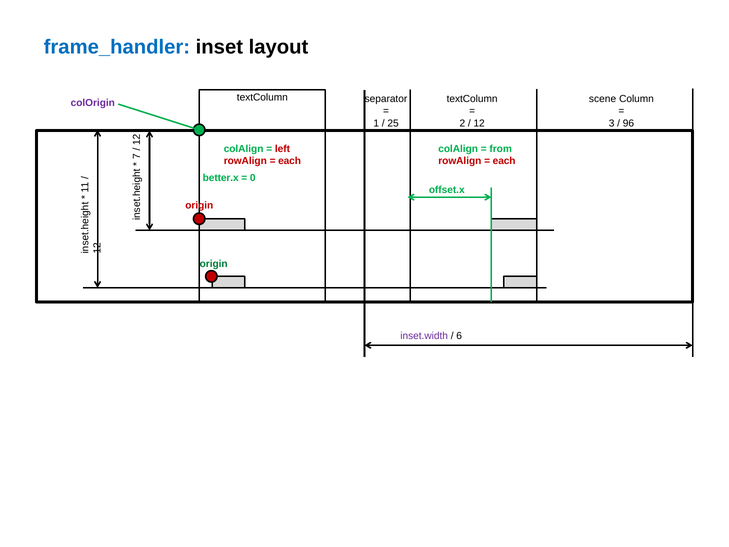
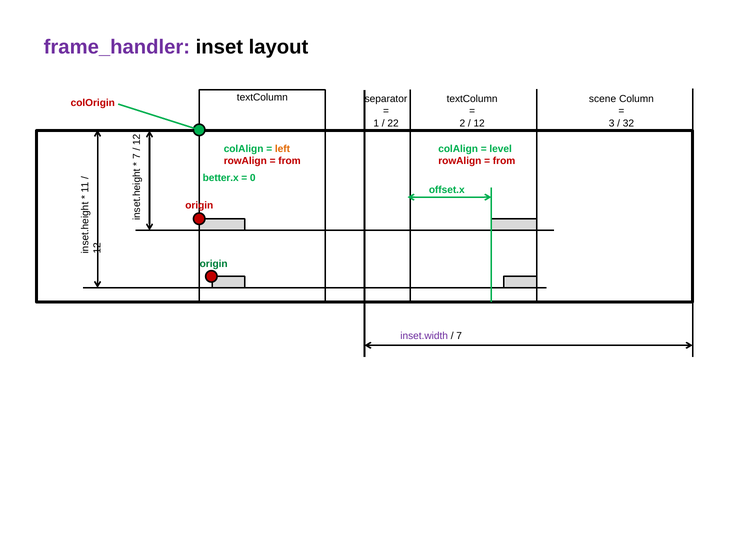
frame_handler colour: blue -> purple
colOrigin colour: purple -> red
25: 25 -> 22
96: 96 -> 32
left colour: red -> orange
from: from -> level
each at (290, 161): each -> from
each at (504, 161): each -> from
6 at (459, 336): 6 -> 7
